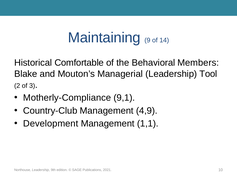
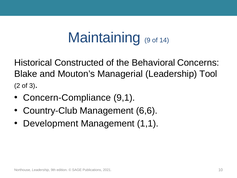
Comfortable: Comfortable -> Constructed
Members: Members -> Concerns
Motherly-Compliance: Motherly-Compliance -> Concern-Compliance
4,9: 4,9 -> 6,6
